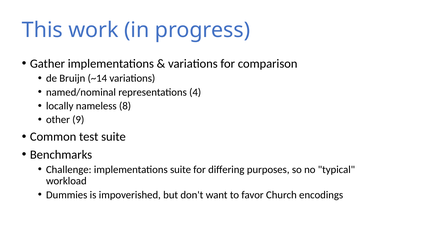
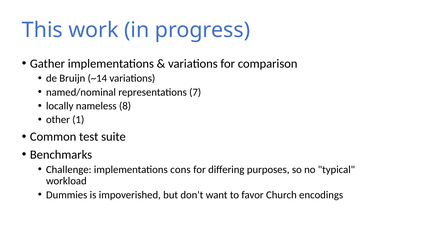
4: 4 -> 7
9: 9 -> 1
implementations suite: suite -> cons
